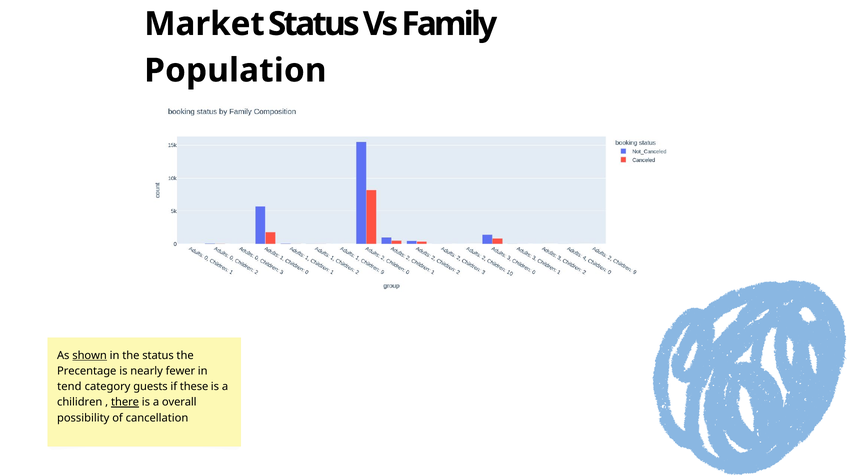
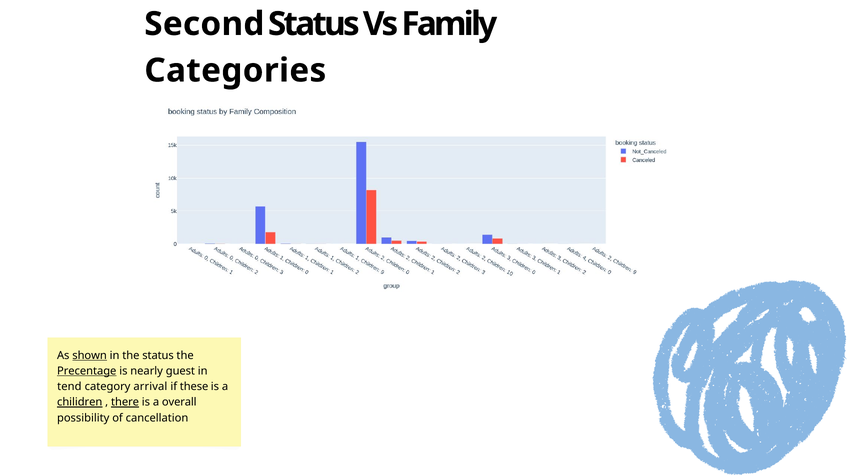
Market: Market -> Second
Population: Population -> Categories
Precentage underline: none -> present
fewer: fewer -> guest
guests: guests -> arrival
chilidren underline: none -> present
